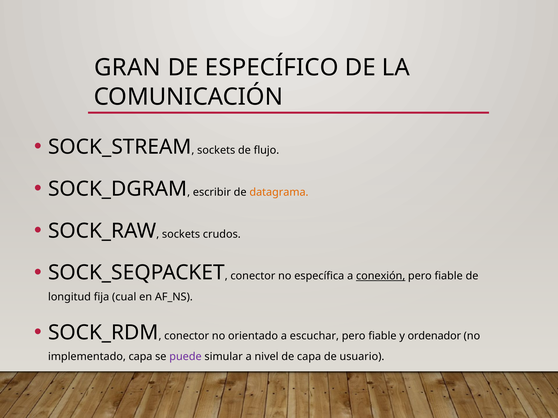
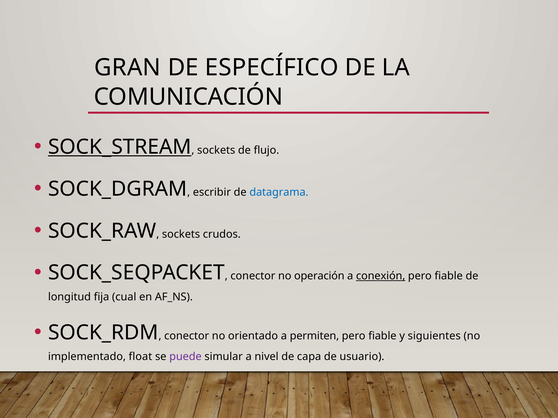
SOCK_STREAM underline: none -> present
datagrama colour: orange -> blue
específica: específica -> operación
escuchar: escuchar -> permiten
ordenador: ordenador -> siguientes
implementado capa: capa -> float
